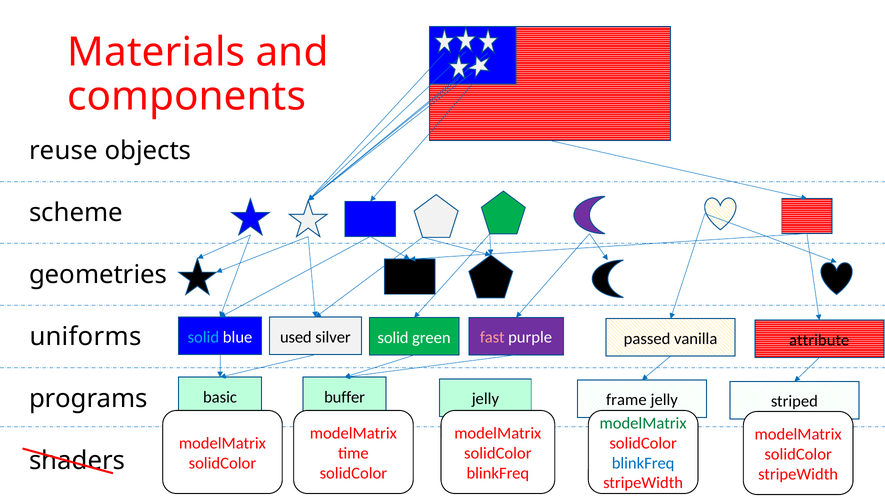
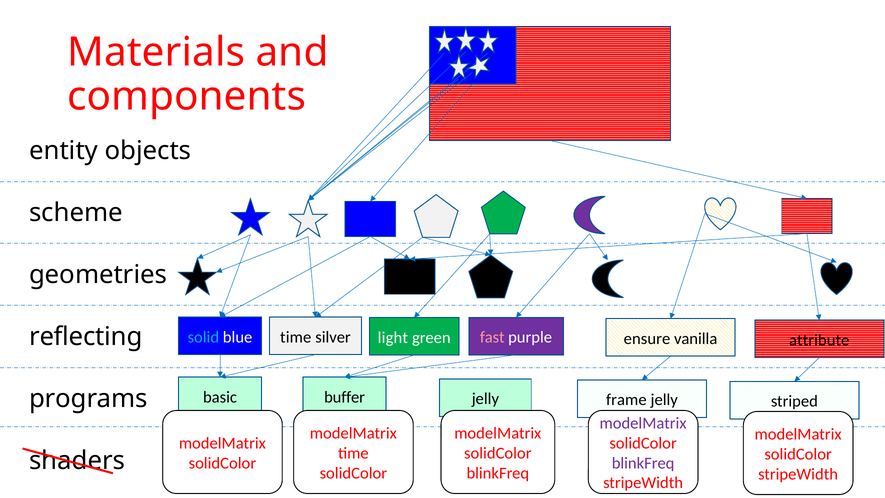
reuse: reuse -> entity
uniforms: uniforms -> reflecting
blue used: used -> time
silver solid: solid -> light
passed: passed -> ensure
modelMatrix at (643, 423) colour: green -> purple
blinkFreq at (643, 463) colour: blue -> purple
